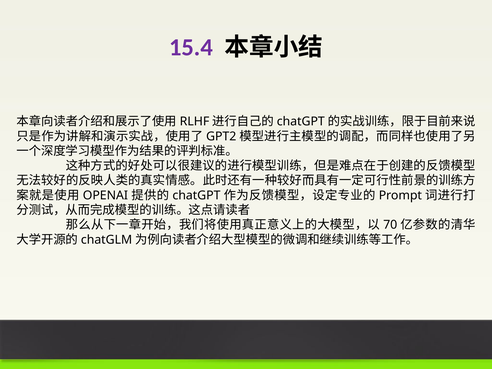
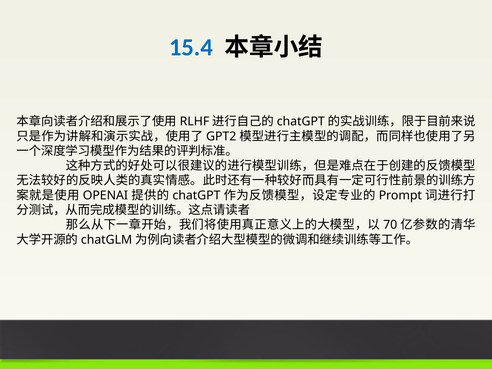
15.4 colour: purple -> blue
